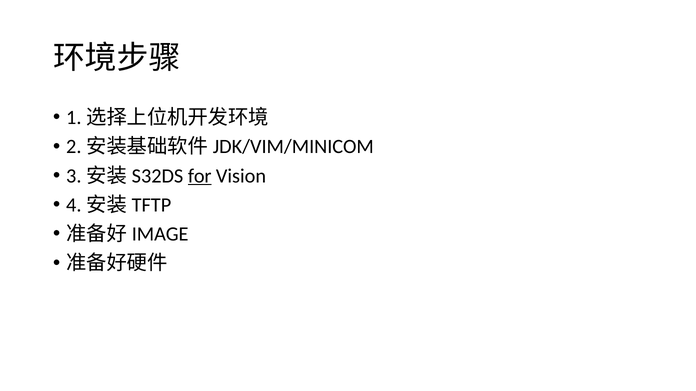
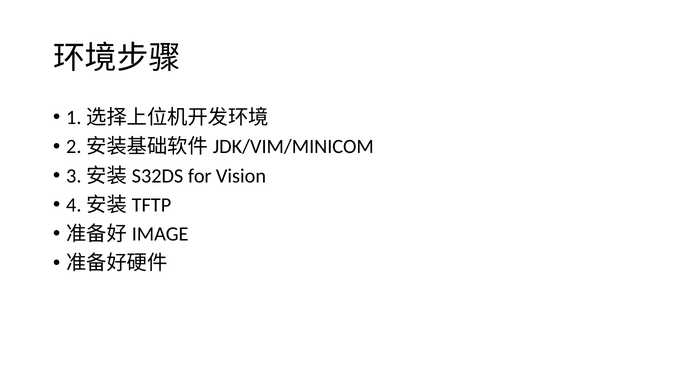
for underline: present -> none
